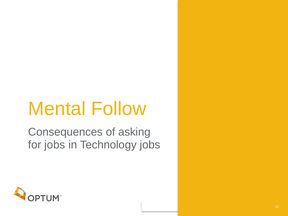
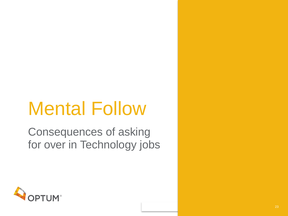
for jobs: jobs -> over
